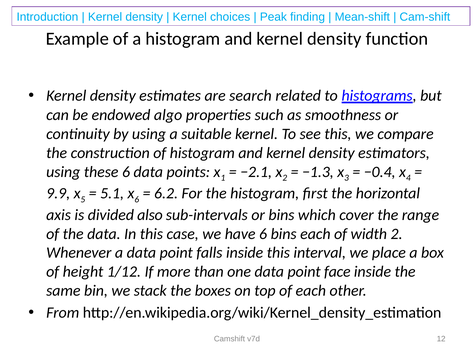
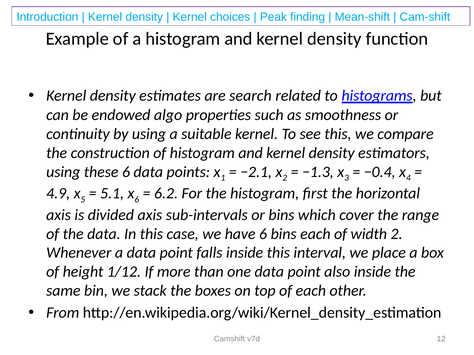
9.9: 9.9 -> 4.9
divided also: also -> axis
face: face -> also
